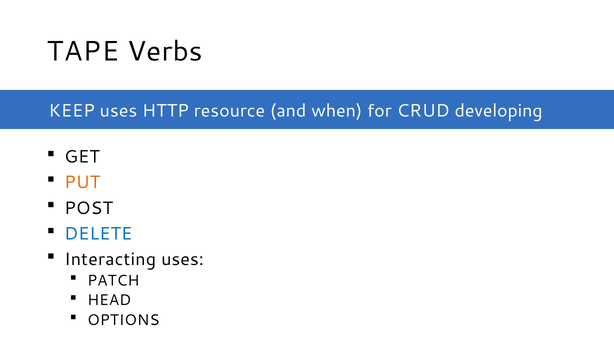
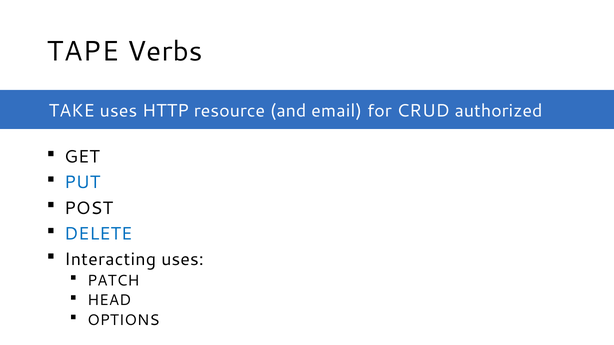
KEEP: KEEP -> TAKE
when: when -> email
developing: developing -> authorized
PUT colour: orange -> blue
